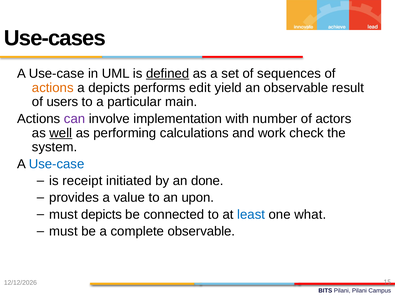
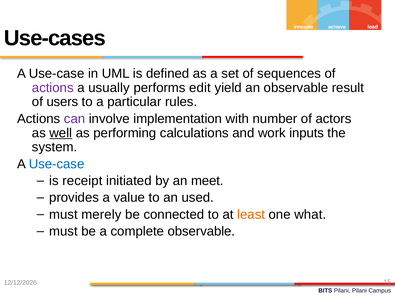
defined underline: present -> none
actions at (53, 88) colour: orange -> purple
a depicts: depicts -> usually
main: main -> rules
check: check -> inputs
done: done -> meet
upon: upon -> used
must depicts: depicts -> merely
least colour: blue -> orange
